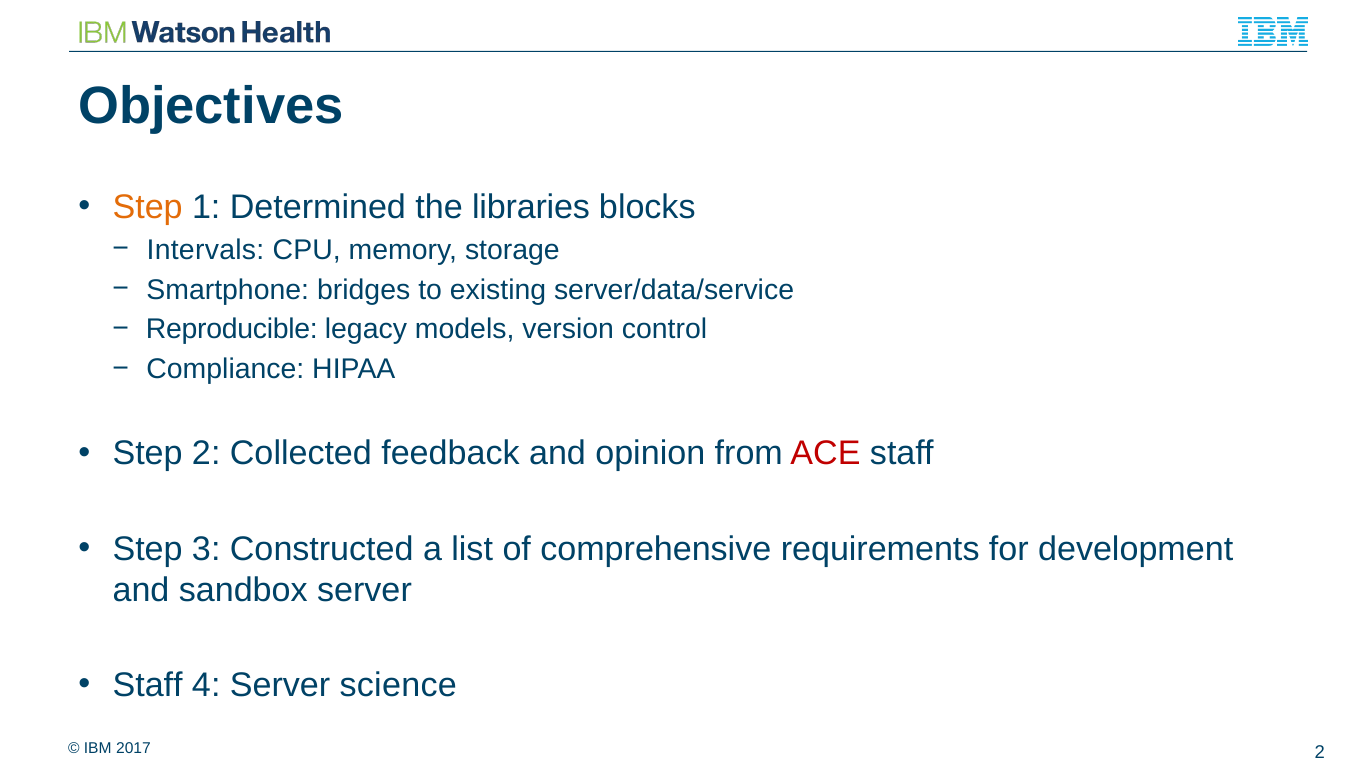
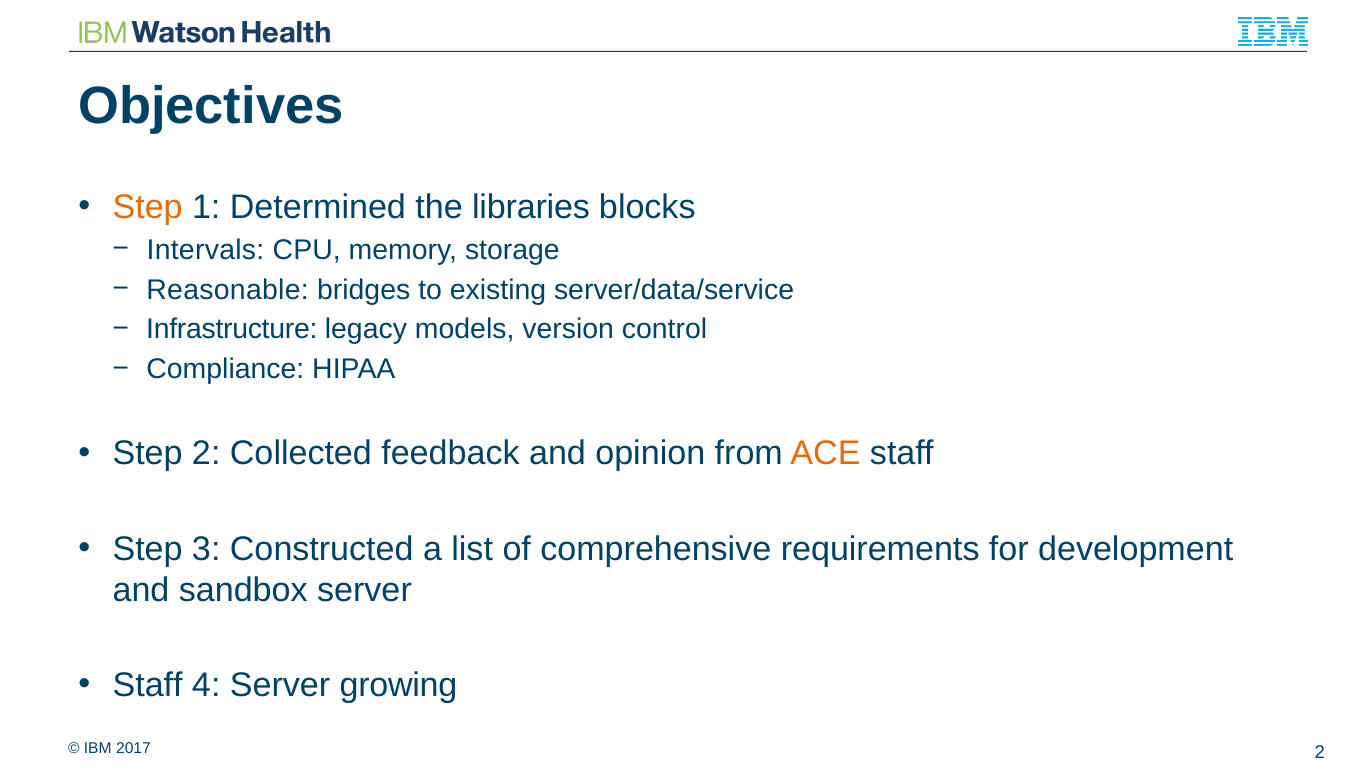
Smartphone: Smartphone -> Reasonable
Reproducible: Reproducible -> Infrastructure
ACE colour: red -> orange
science: science -> growing
